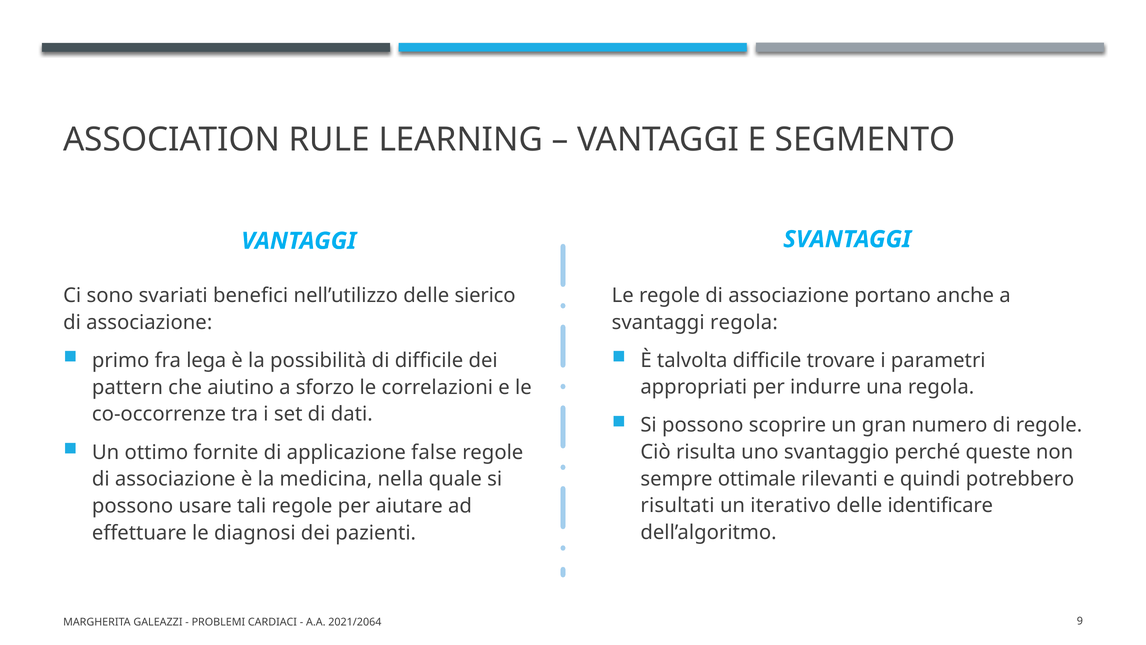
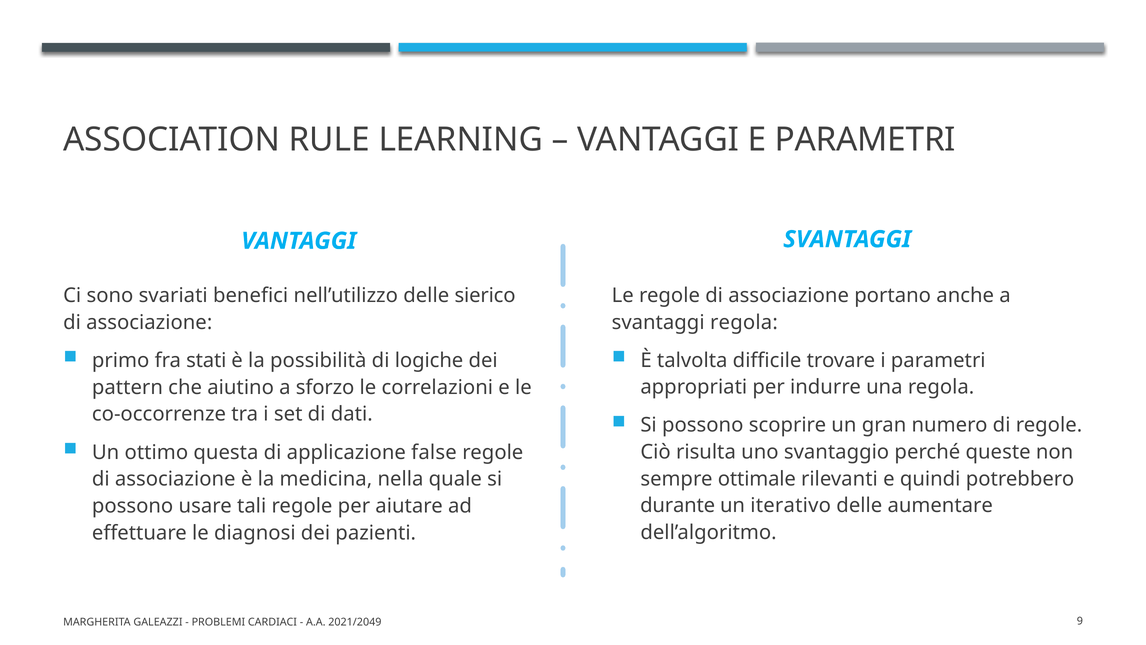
E SEGMENTO: SEGMENTO -> PARAMETRI
lega: lega -> stati
di difficile: difficile -> logiche
fornite: fornite -> questa
risultati: risultati -> durante
identificare: identificare -> aumentare
2021/2064: 2021/2064 -> 2021/2049
